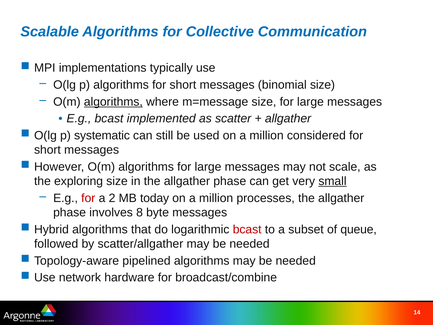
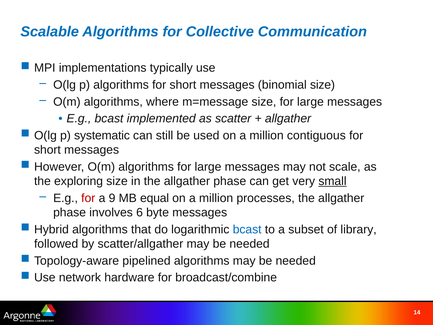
algorithms at (113, 102) underline: present -> none
considered: considered -> contiguous
2: 2 -> 9
today: today -> equal
8: 8 -> 6
bcast at (247, 229) colour: red -> blue
queue: queue -> library
